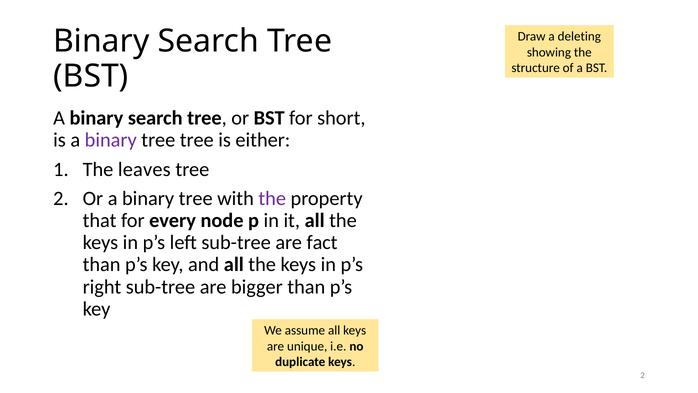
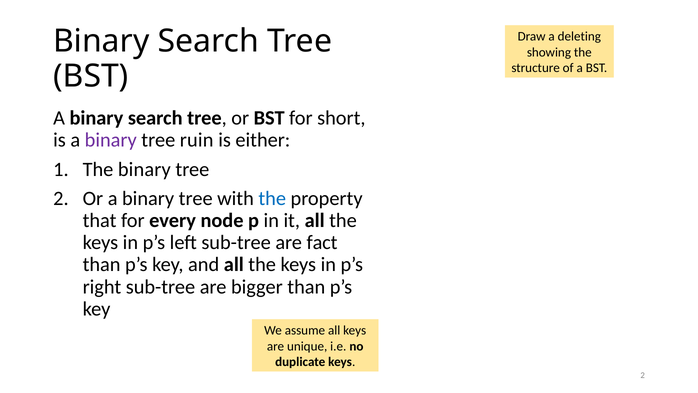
tree tree: tree -> ruin
The leaves: leaves -> binary
the at (272, 199) colour: purple -> blue
